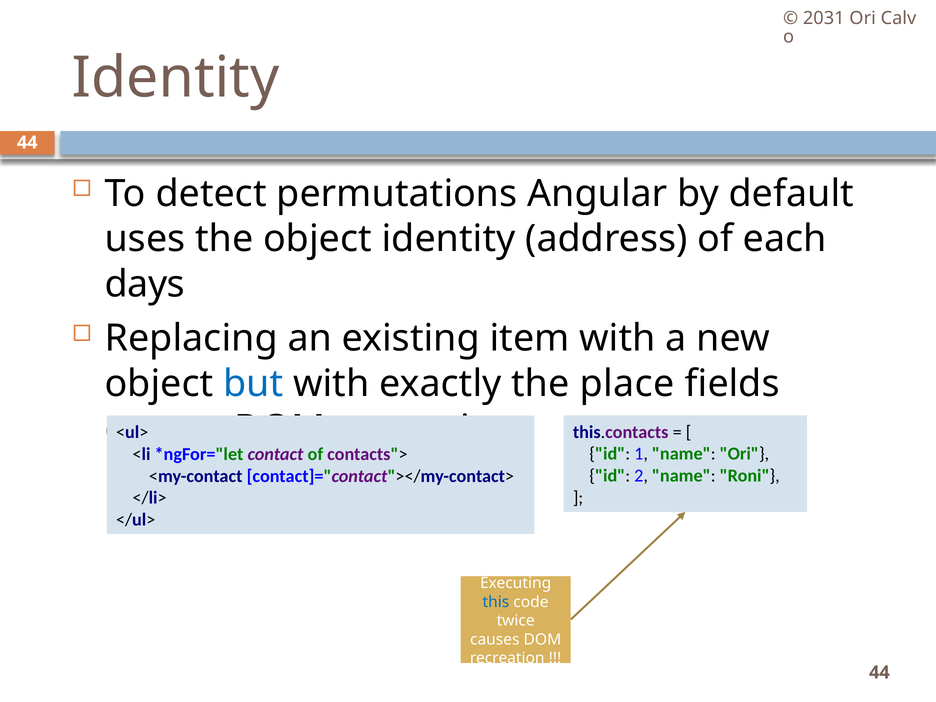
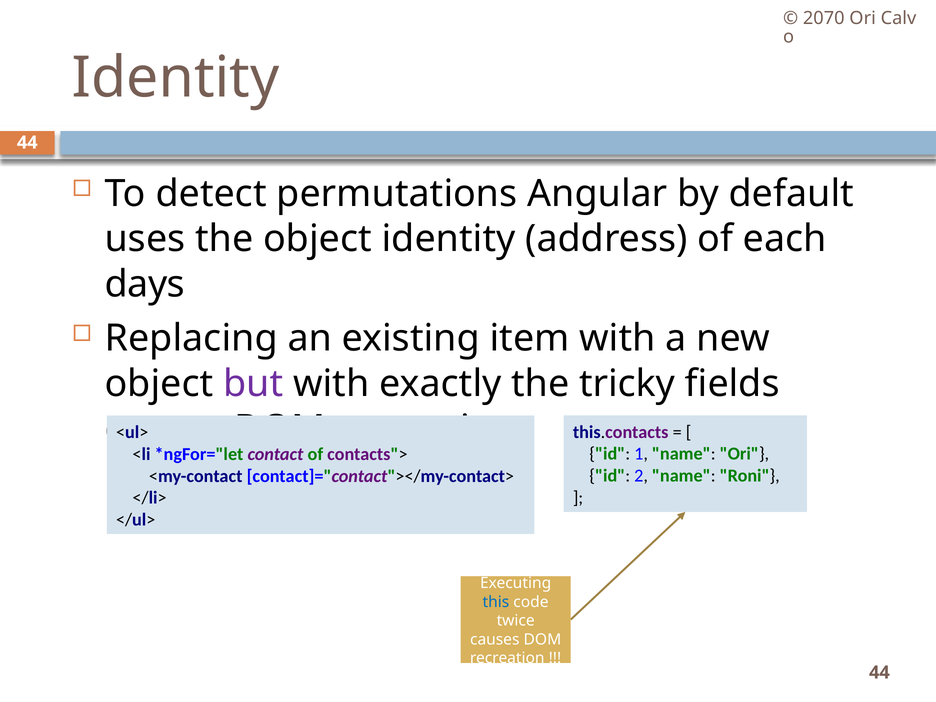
2031: 2031 -> 2070
but colour: blue -> purple
place: place -> tricky
